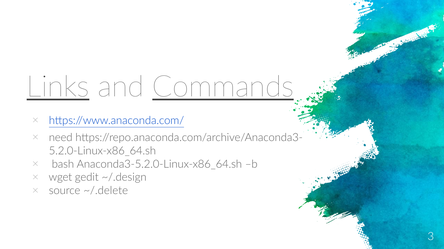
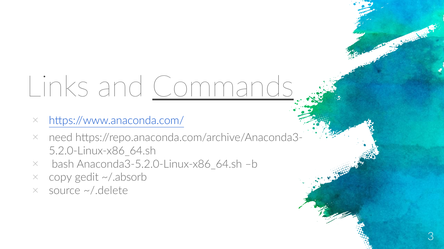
Links underline: present -> none
wget: wget -> copy
~/.design: ~/.design -> ~/.absorb
